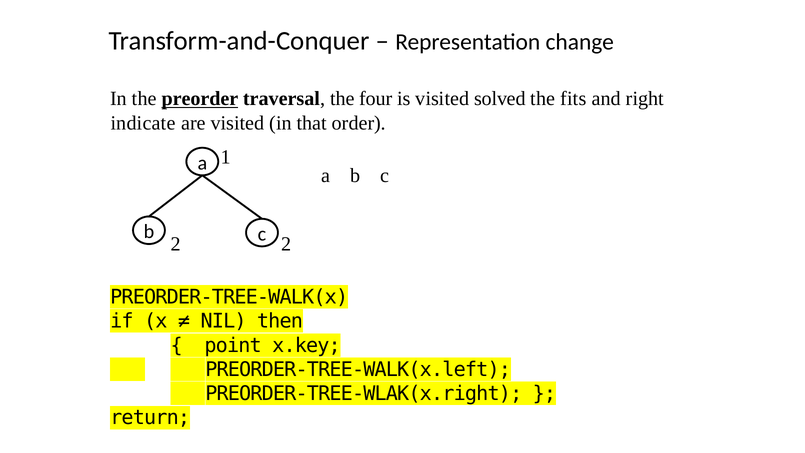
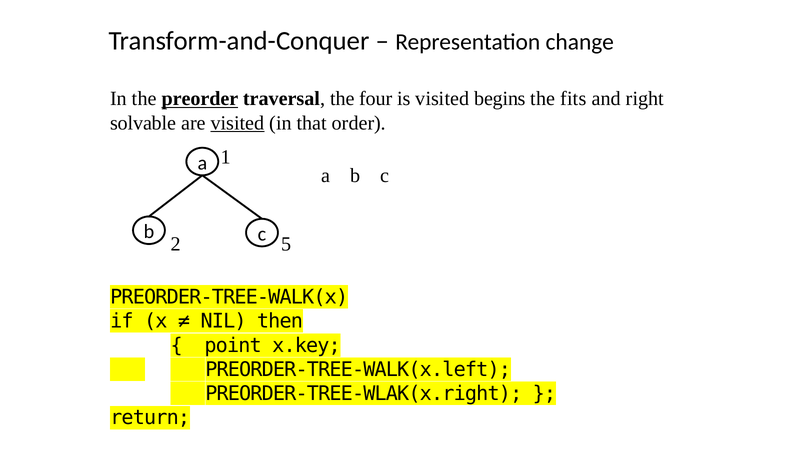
solved: solved -> begins
indicate: indicate -> solvable
visited at (237, 123) underline: none -> present
2 2: 2 -> 5
